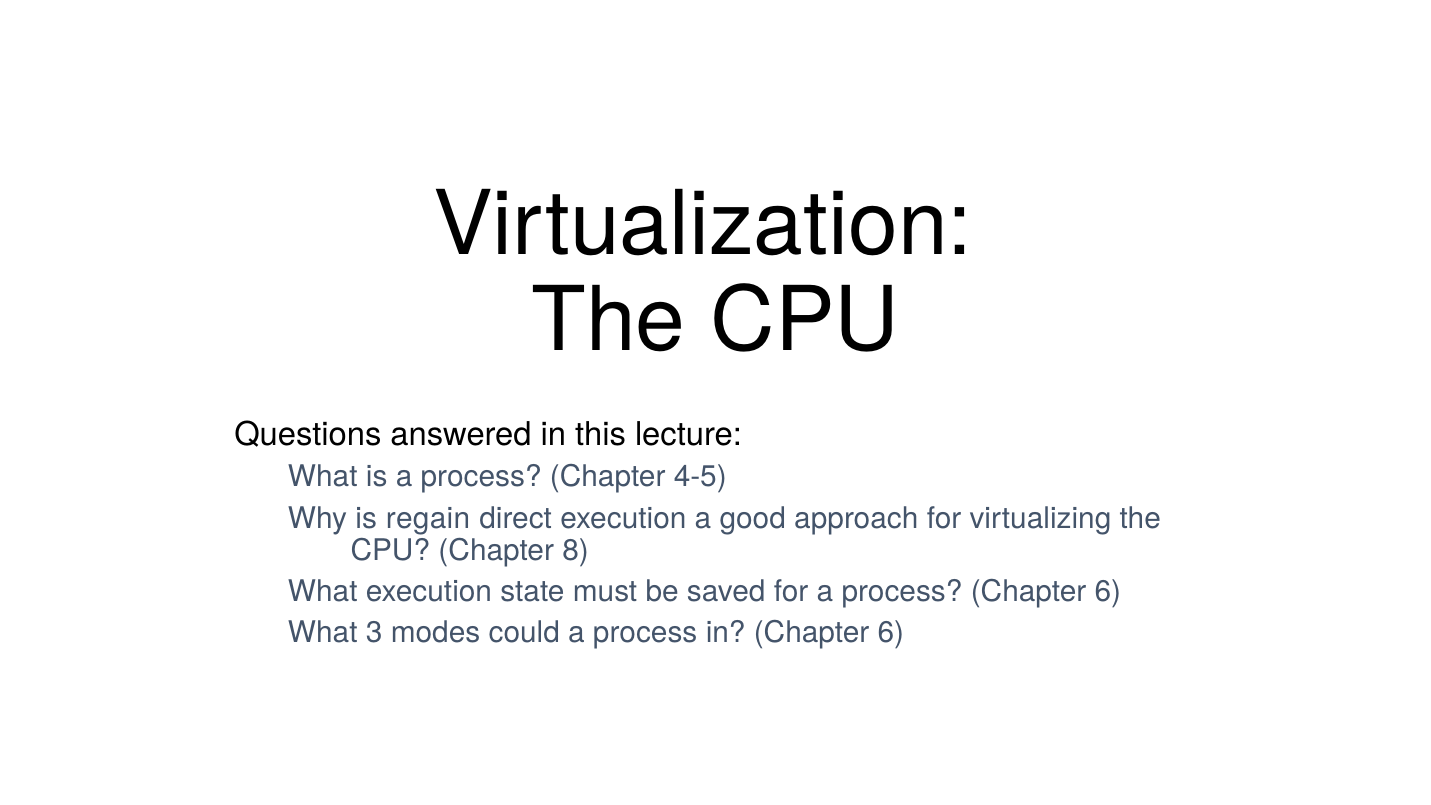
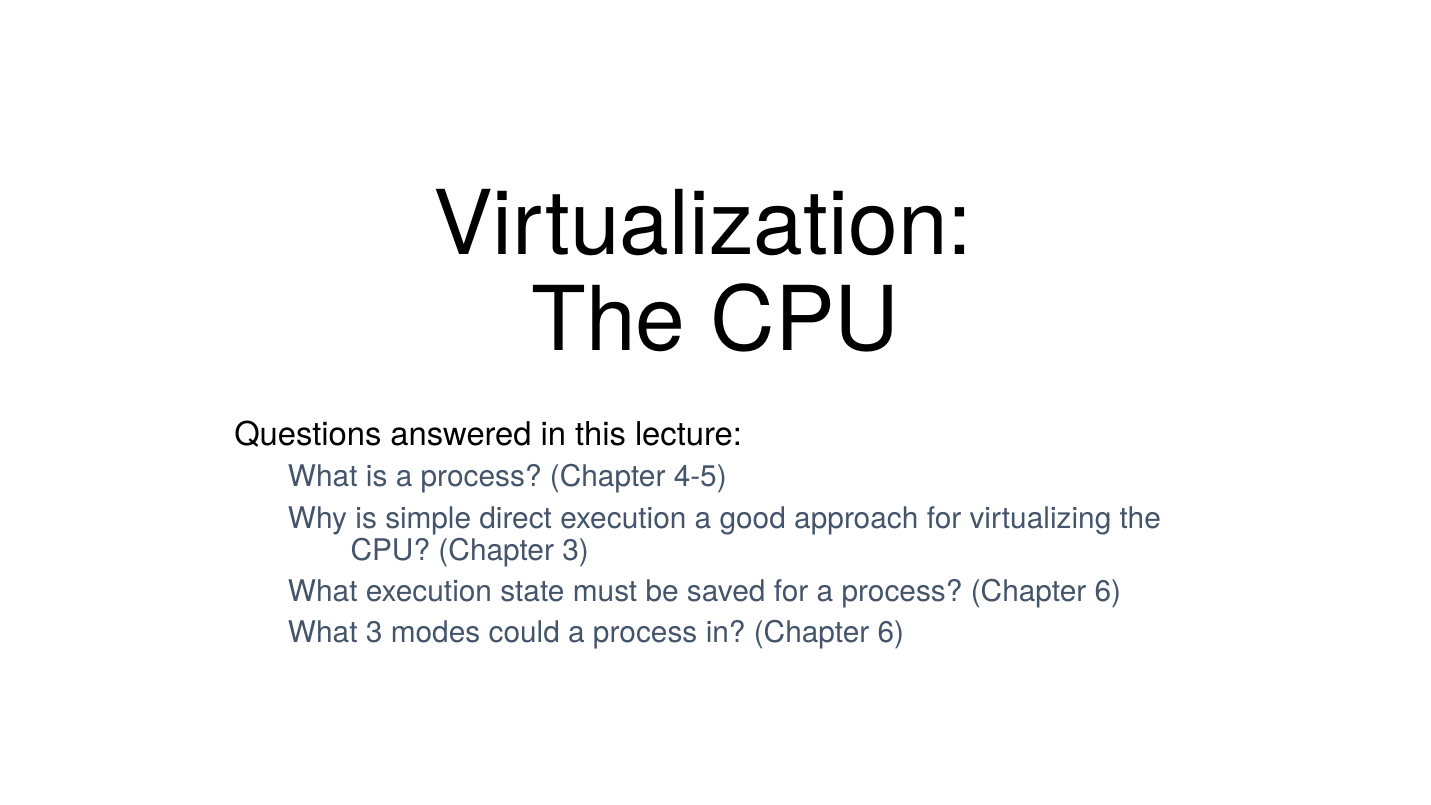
regain: regain -> simple
Chapter 8: 8 -> 3
